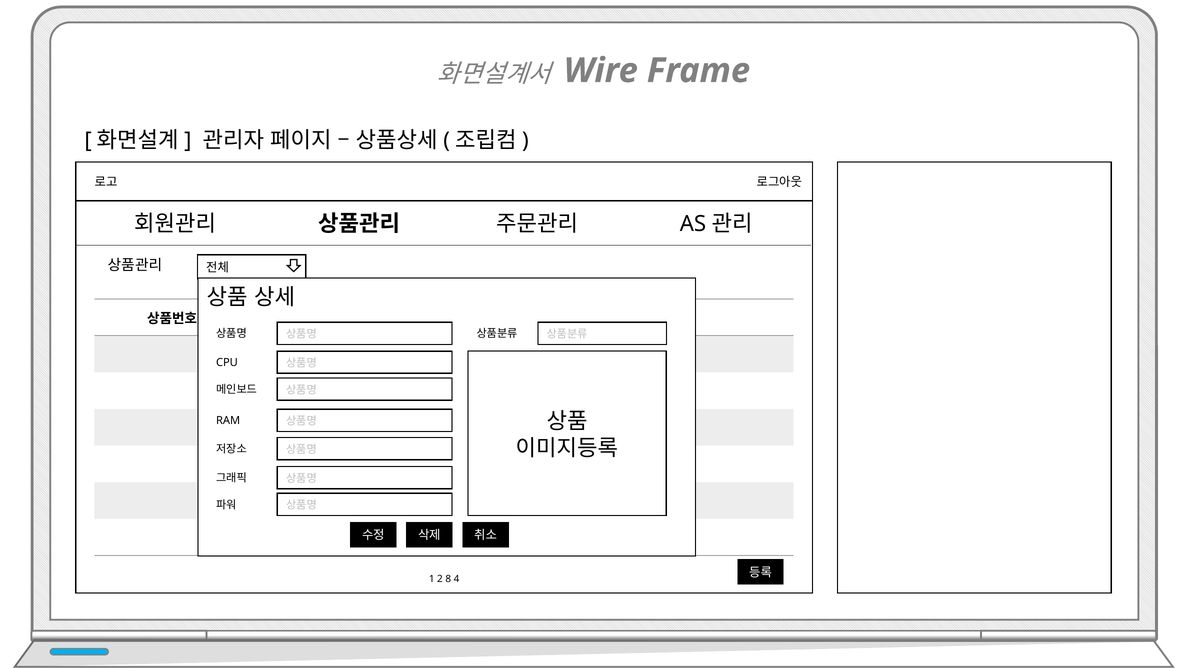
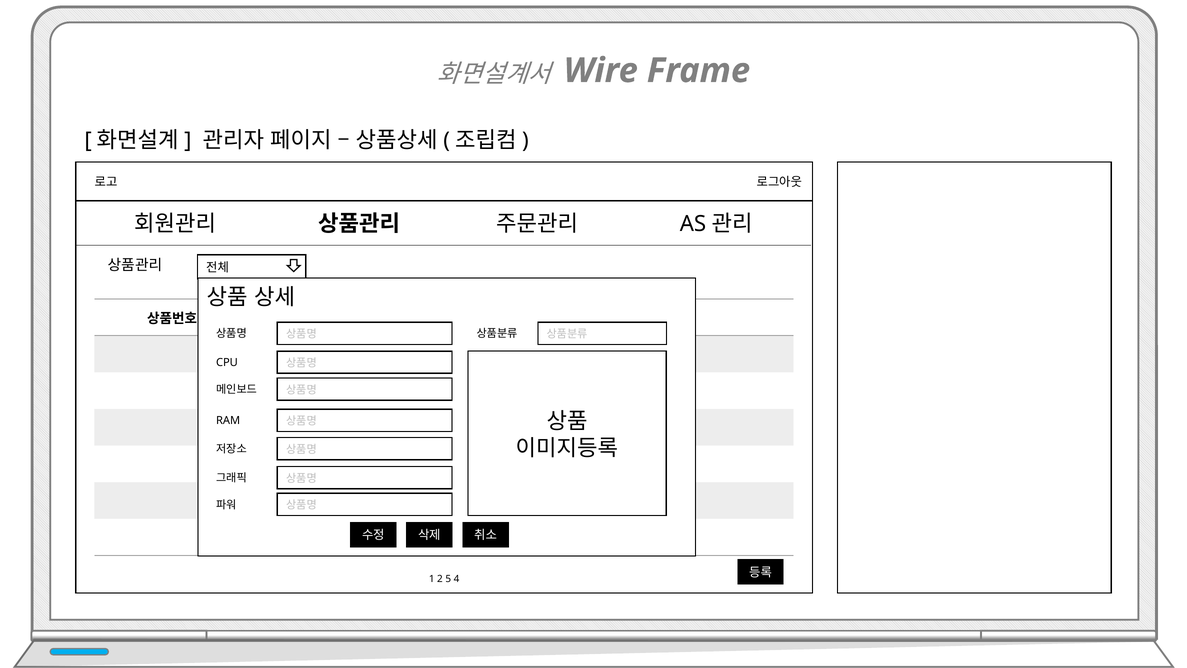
8: 8 -> 5
